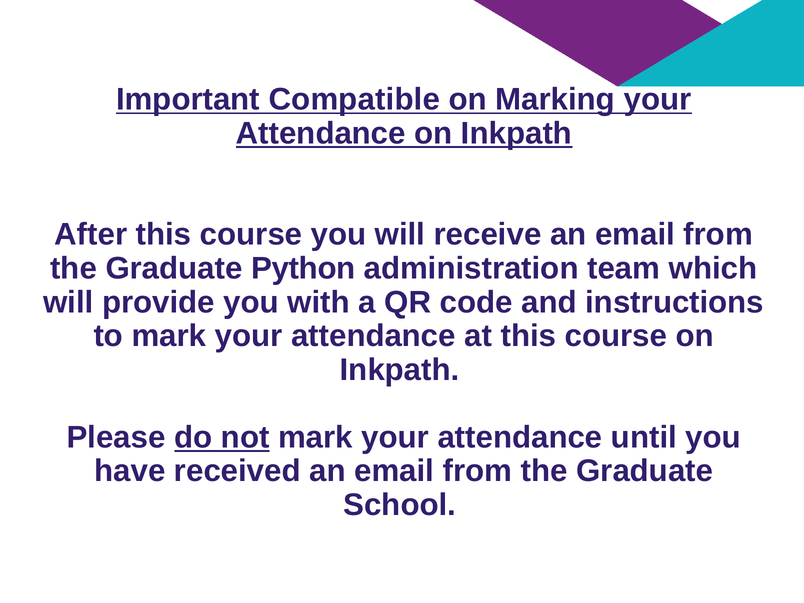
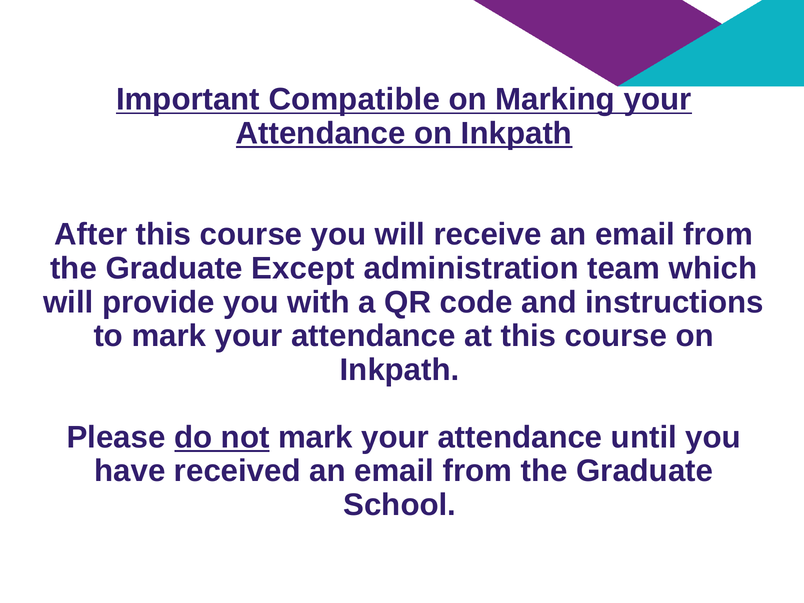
Python: Python -> Except
